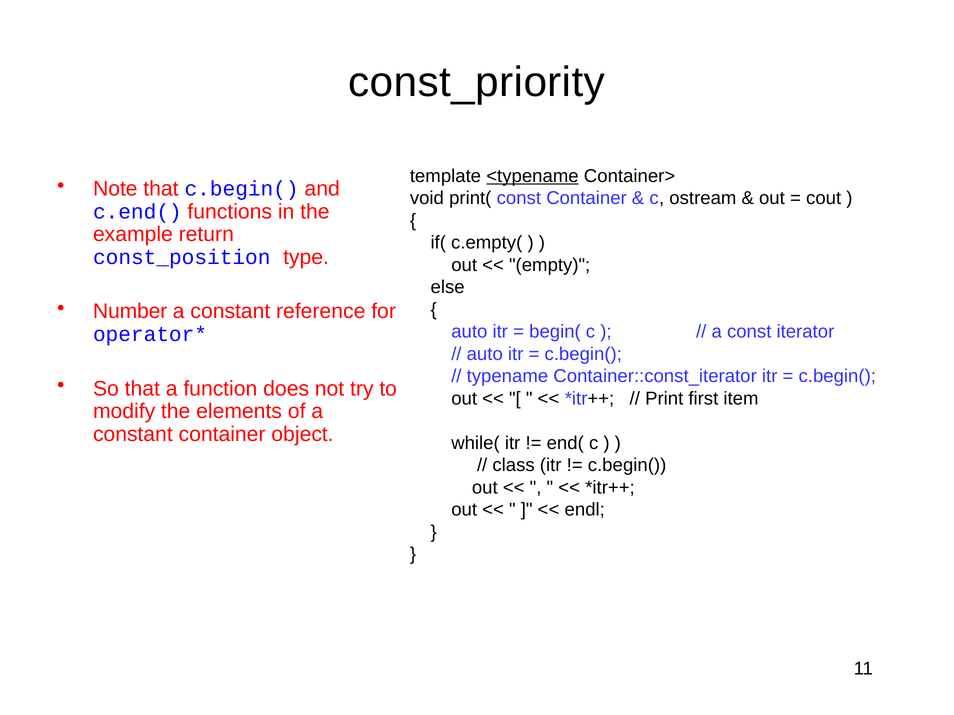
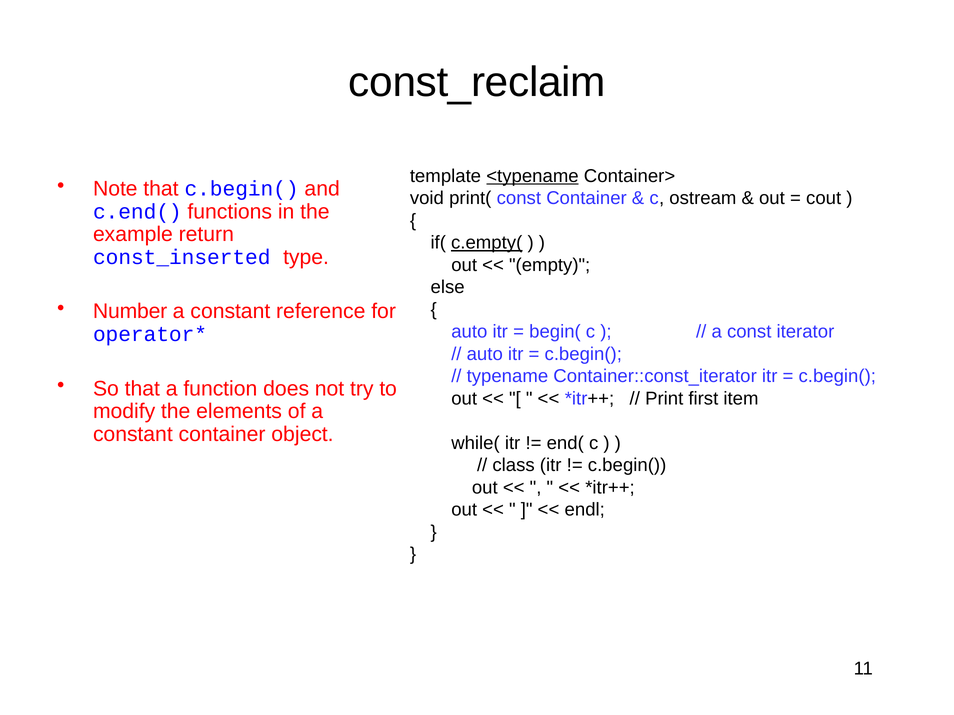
const_priority: const_priority -> const_reclaim
c.empty( underline: none -> present
const_position: const_position -> const_inserted
